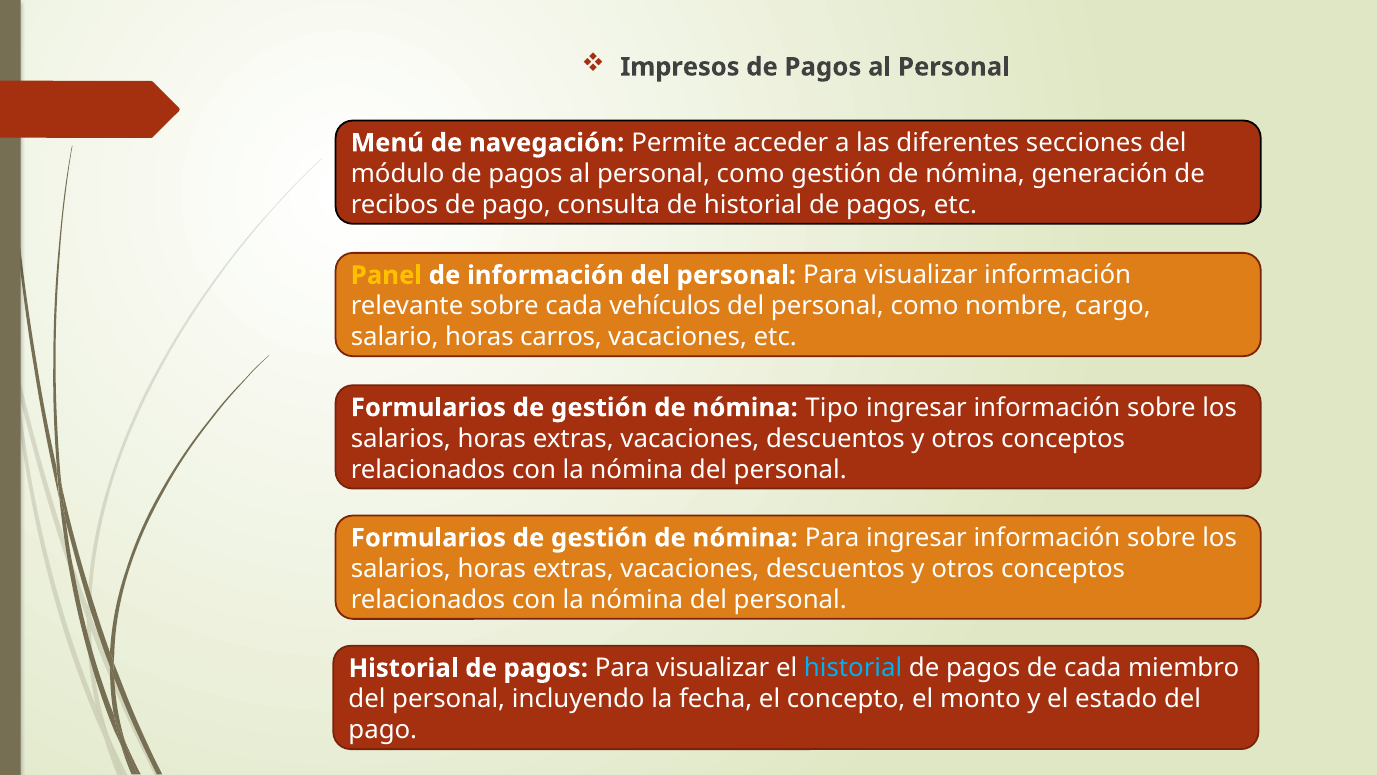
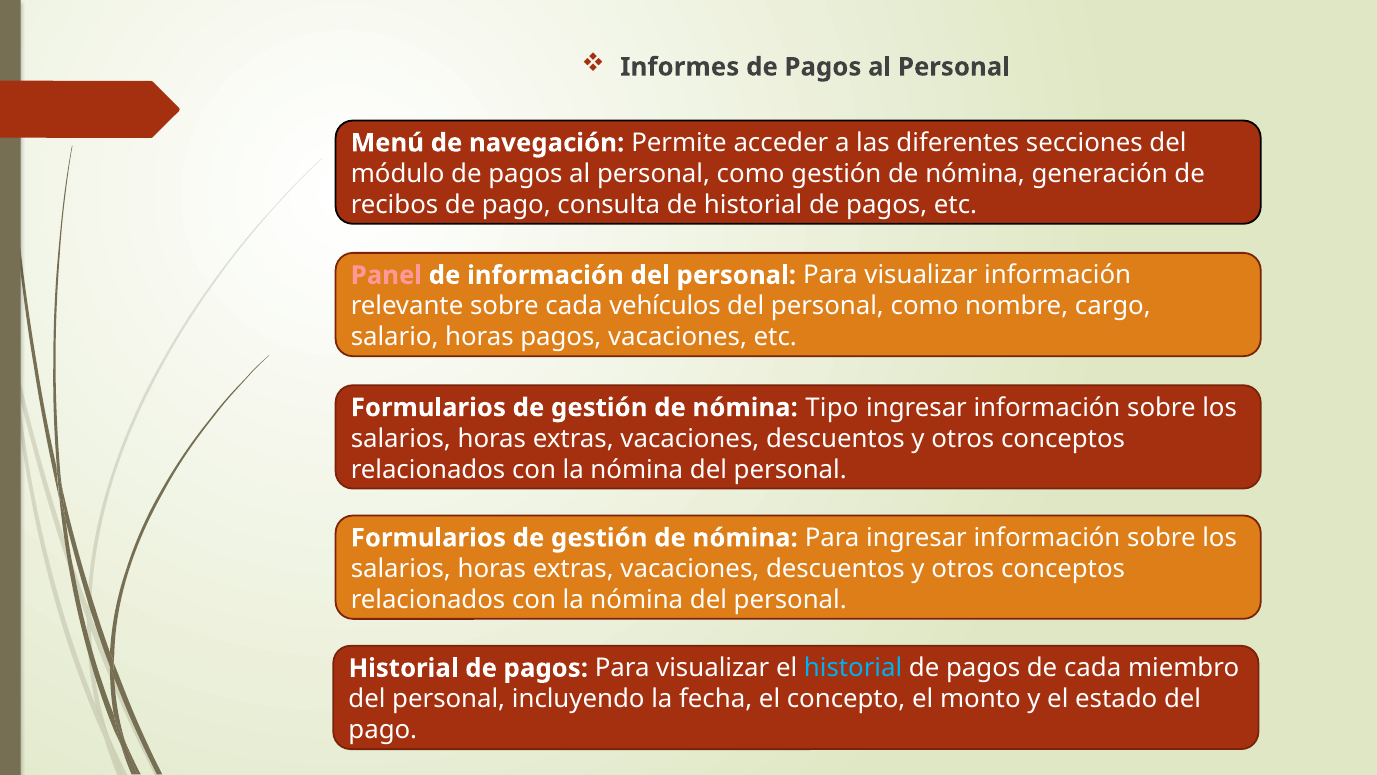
Impresos: Impresos -> Informes
Panel colour: yellow -> pink
horas carros: carros -> pagos
